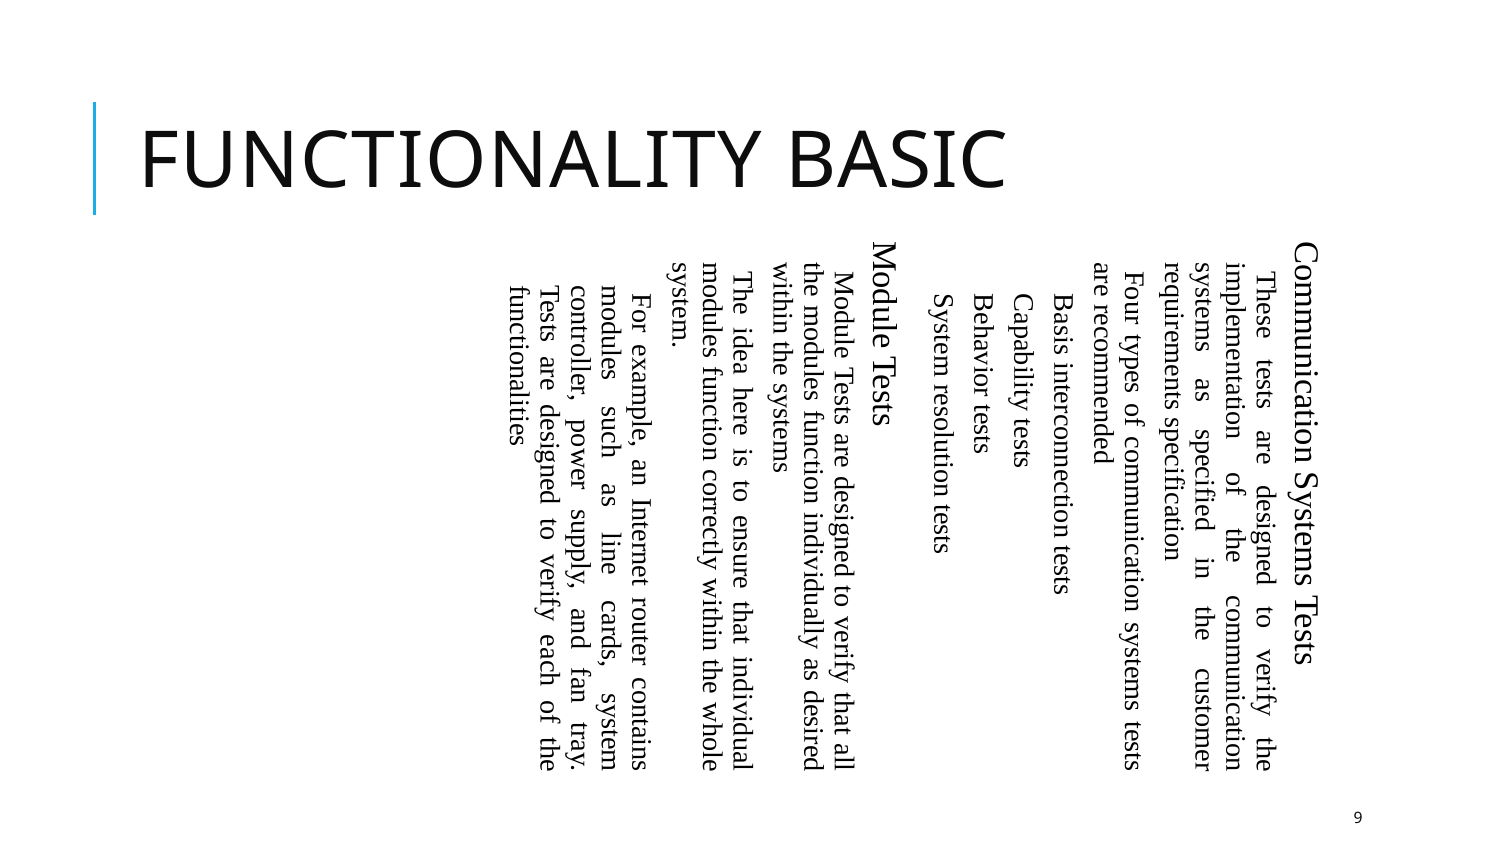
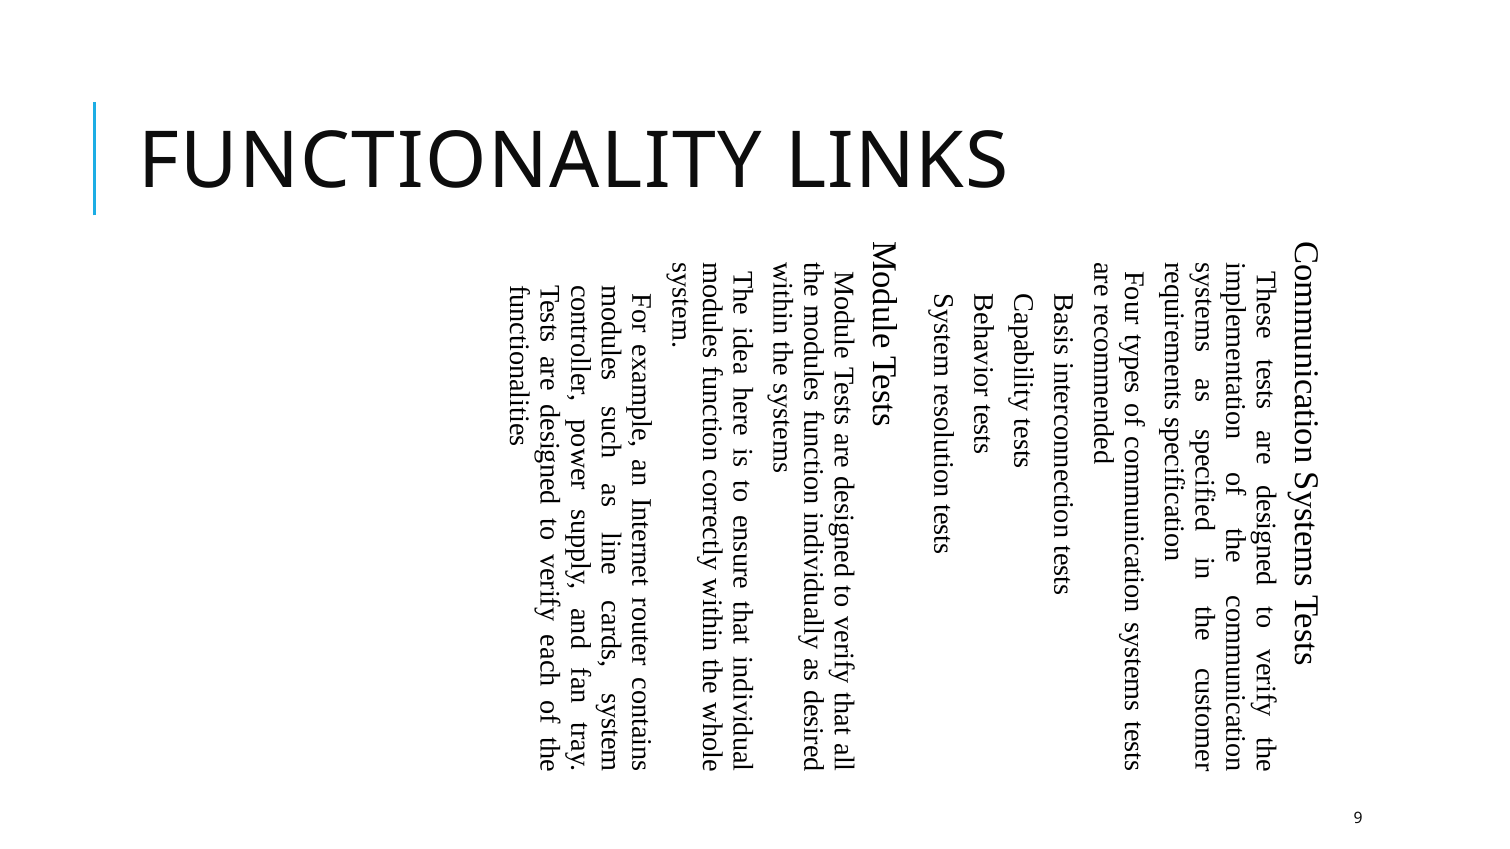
BASIC: BASIC -> LINKS
